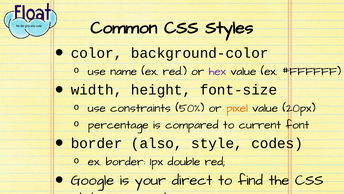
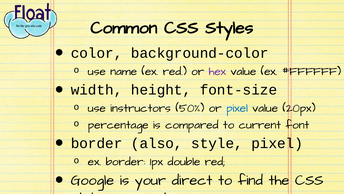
constraints: constraints -> instructors
pixel at (237, 108) colour: orange -> blue
style codes: codes -> pixel
